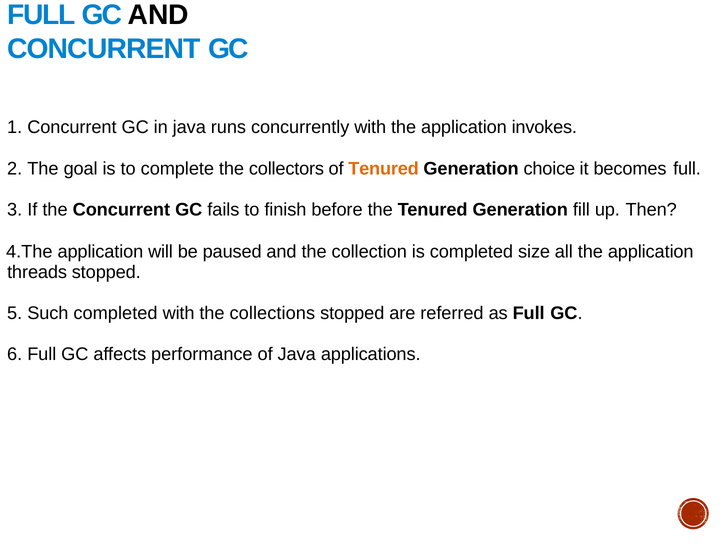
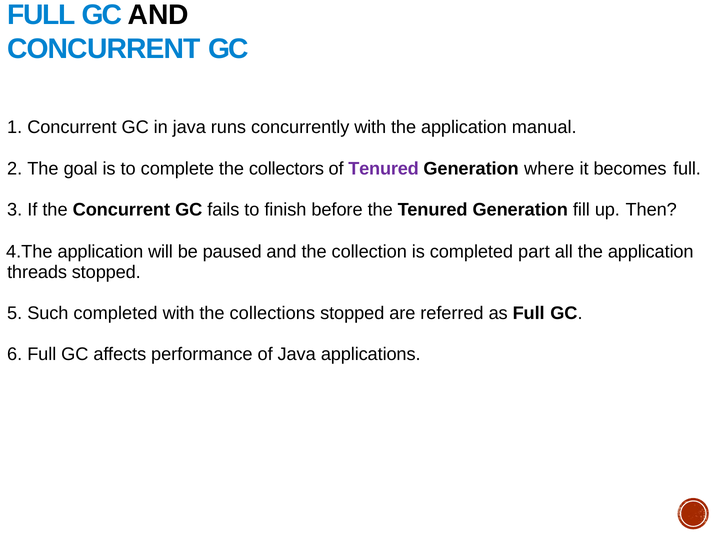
invokes: invokes -> manual
Tenured at (384, 168) colour: orange -> purple
choice: choice -> where
size: size -> part
